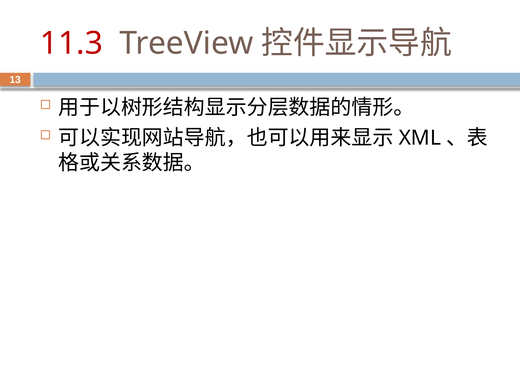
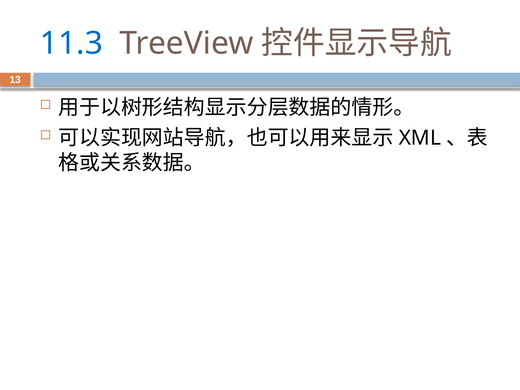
11.3 colour: red -> blue
